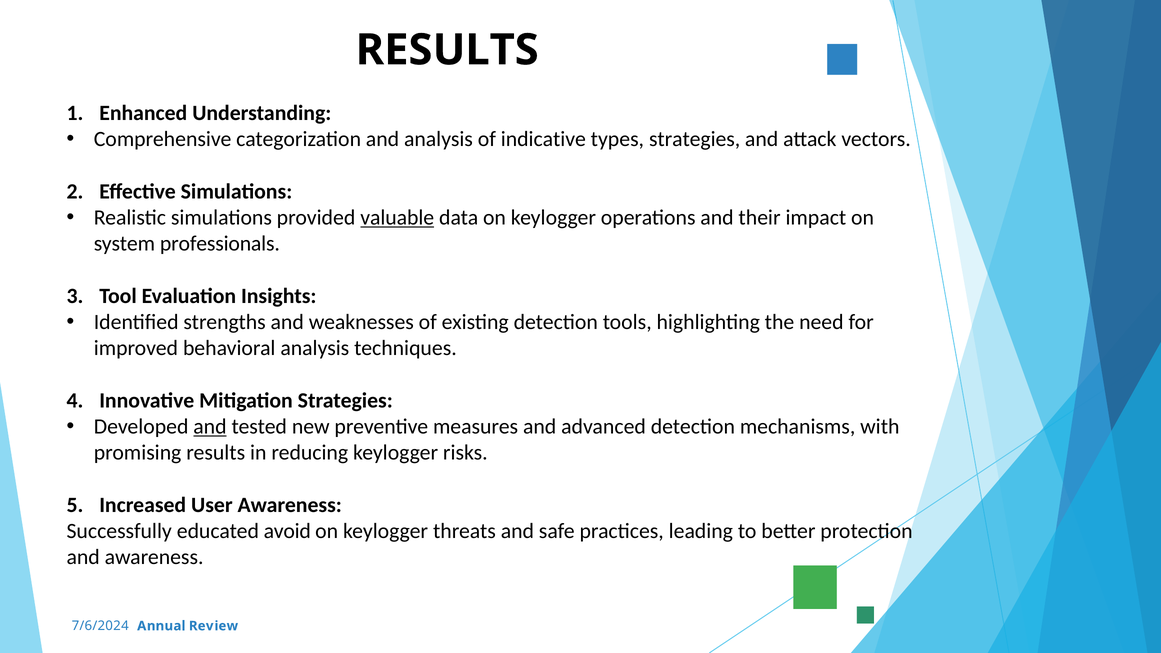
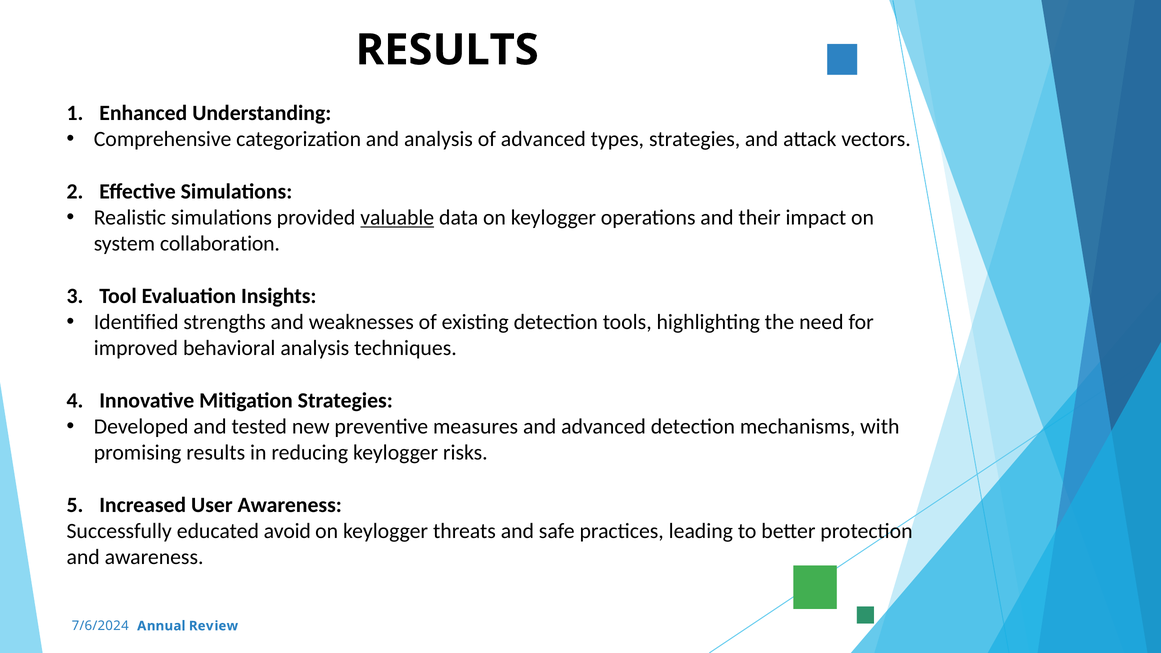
of indicative: indicative -> advanced
professionals: professionals -> collaboration
and at (210, 427) underline: present -> none
